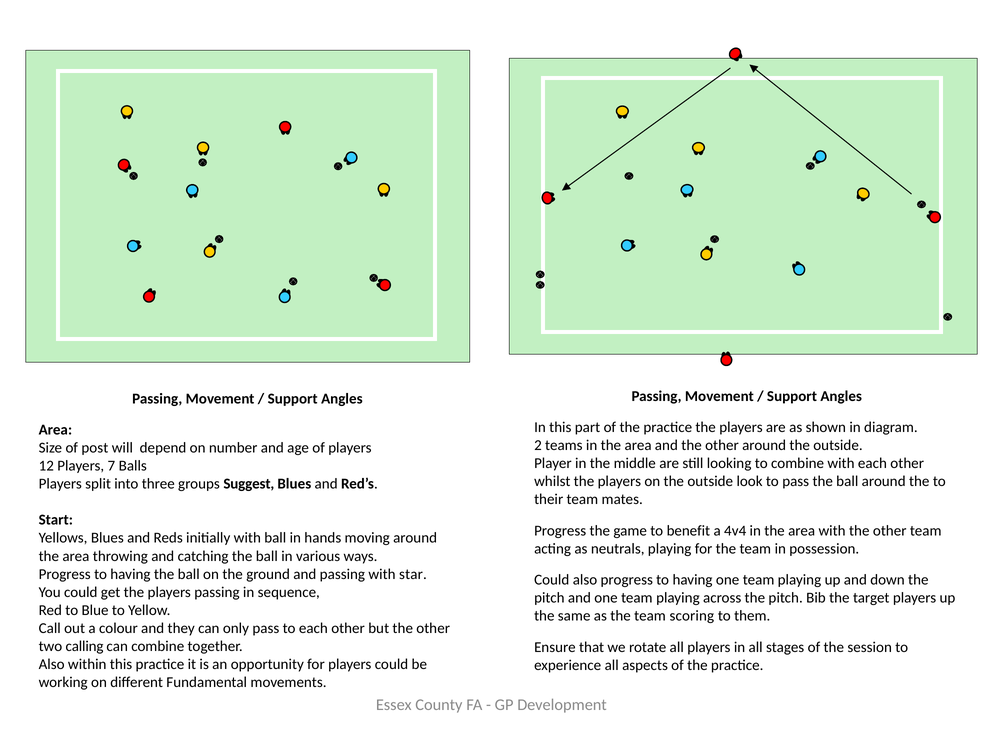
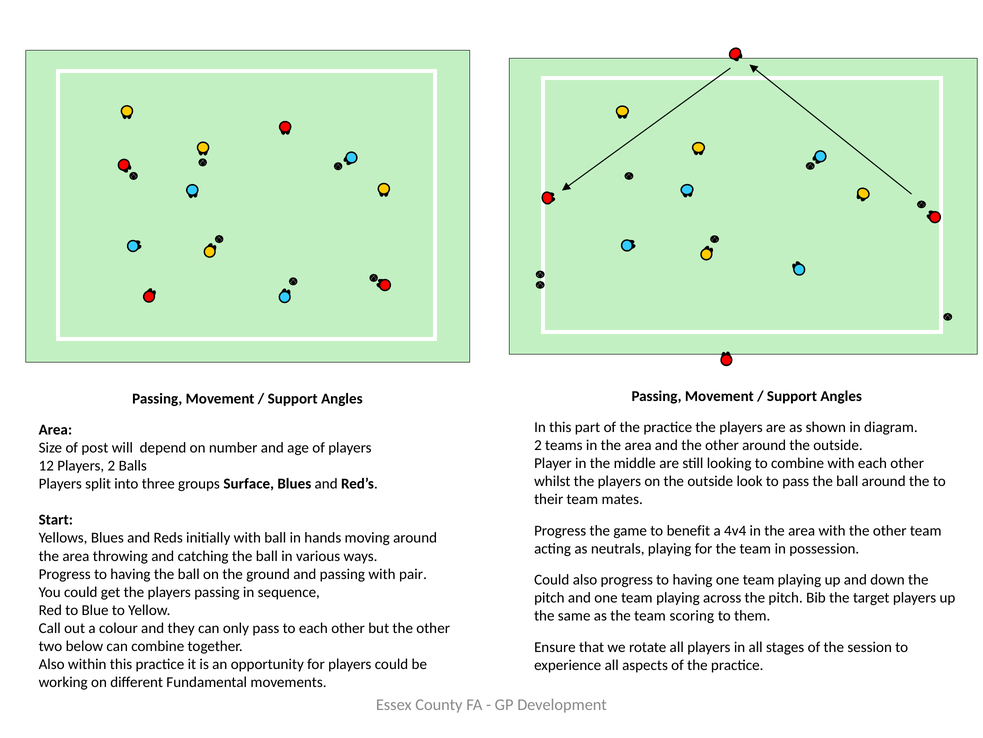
Players 7: 7 -> 2
Suggest: Suggest -> Surface
star: star -> pair
calling: calling -> below
